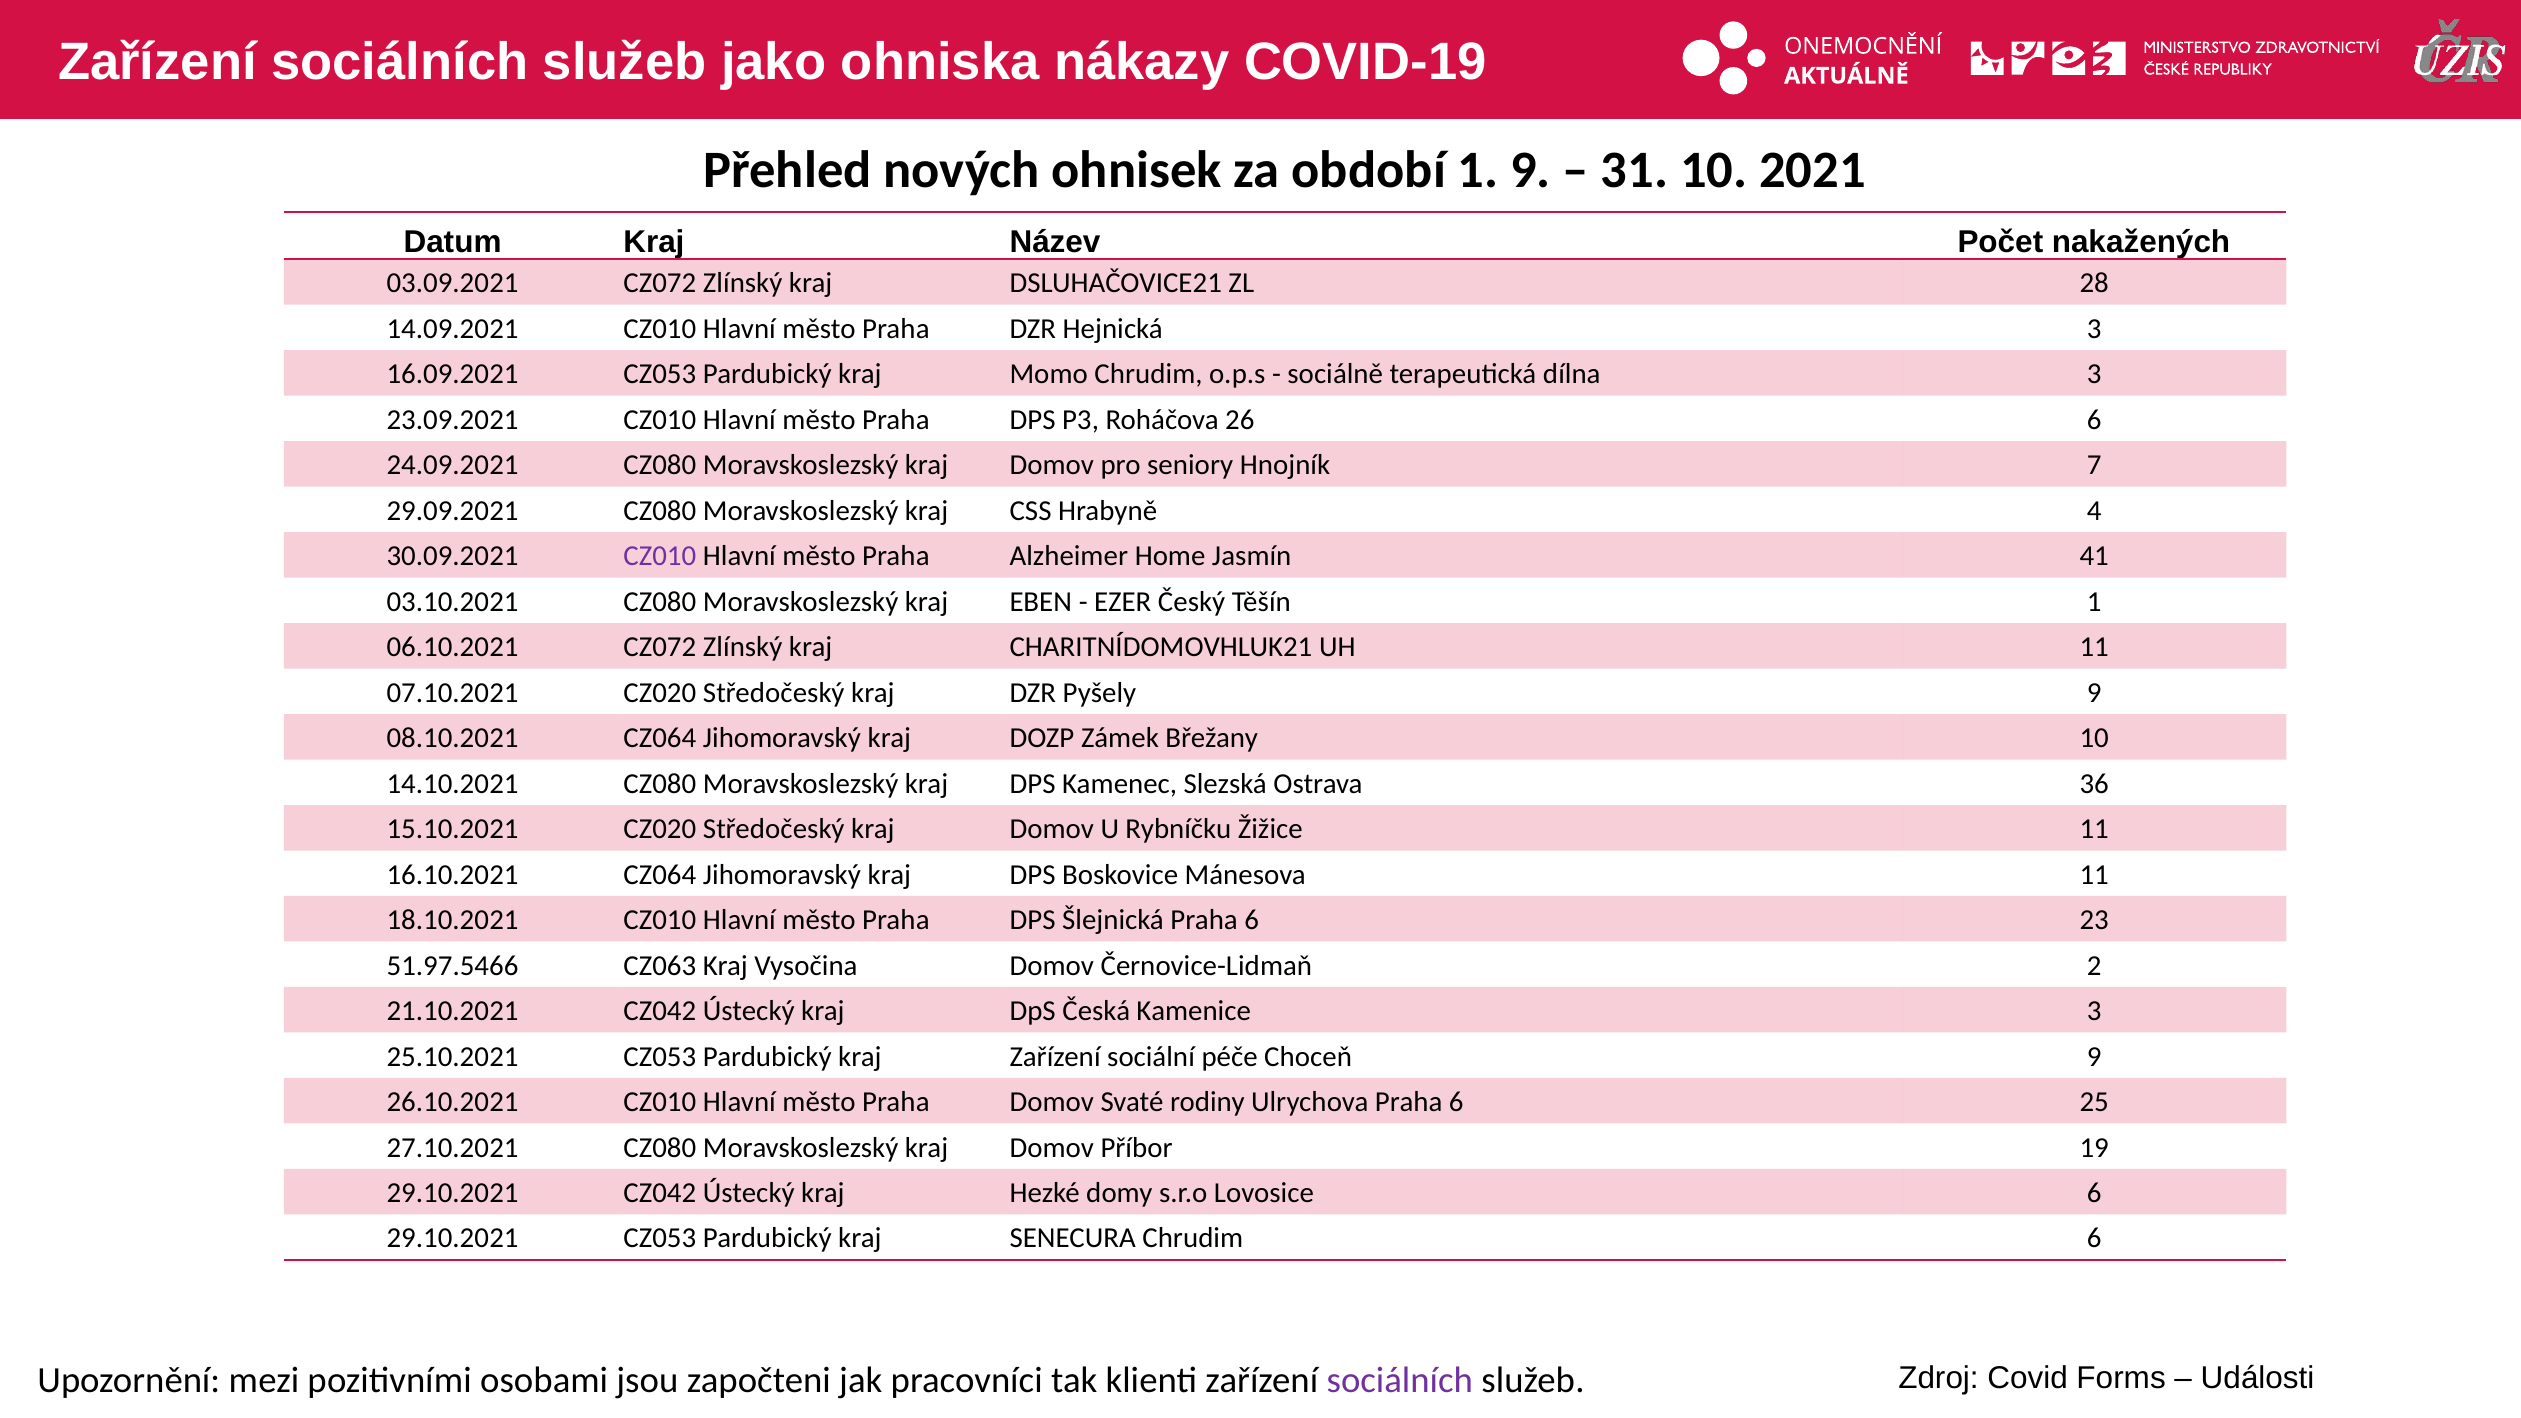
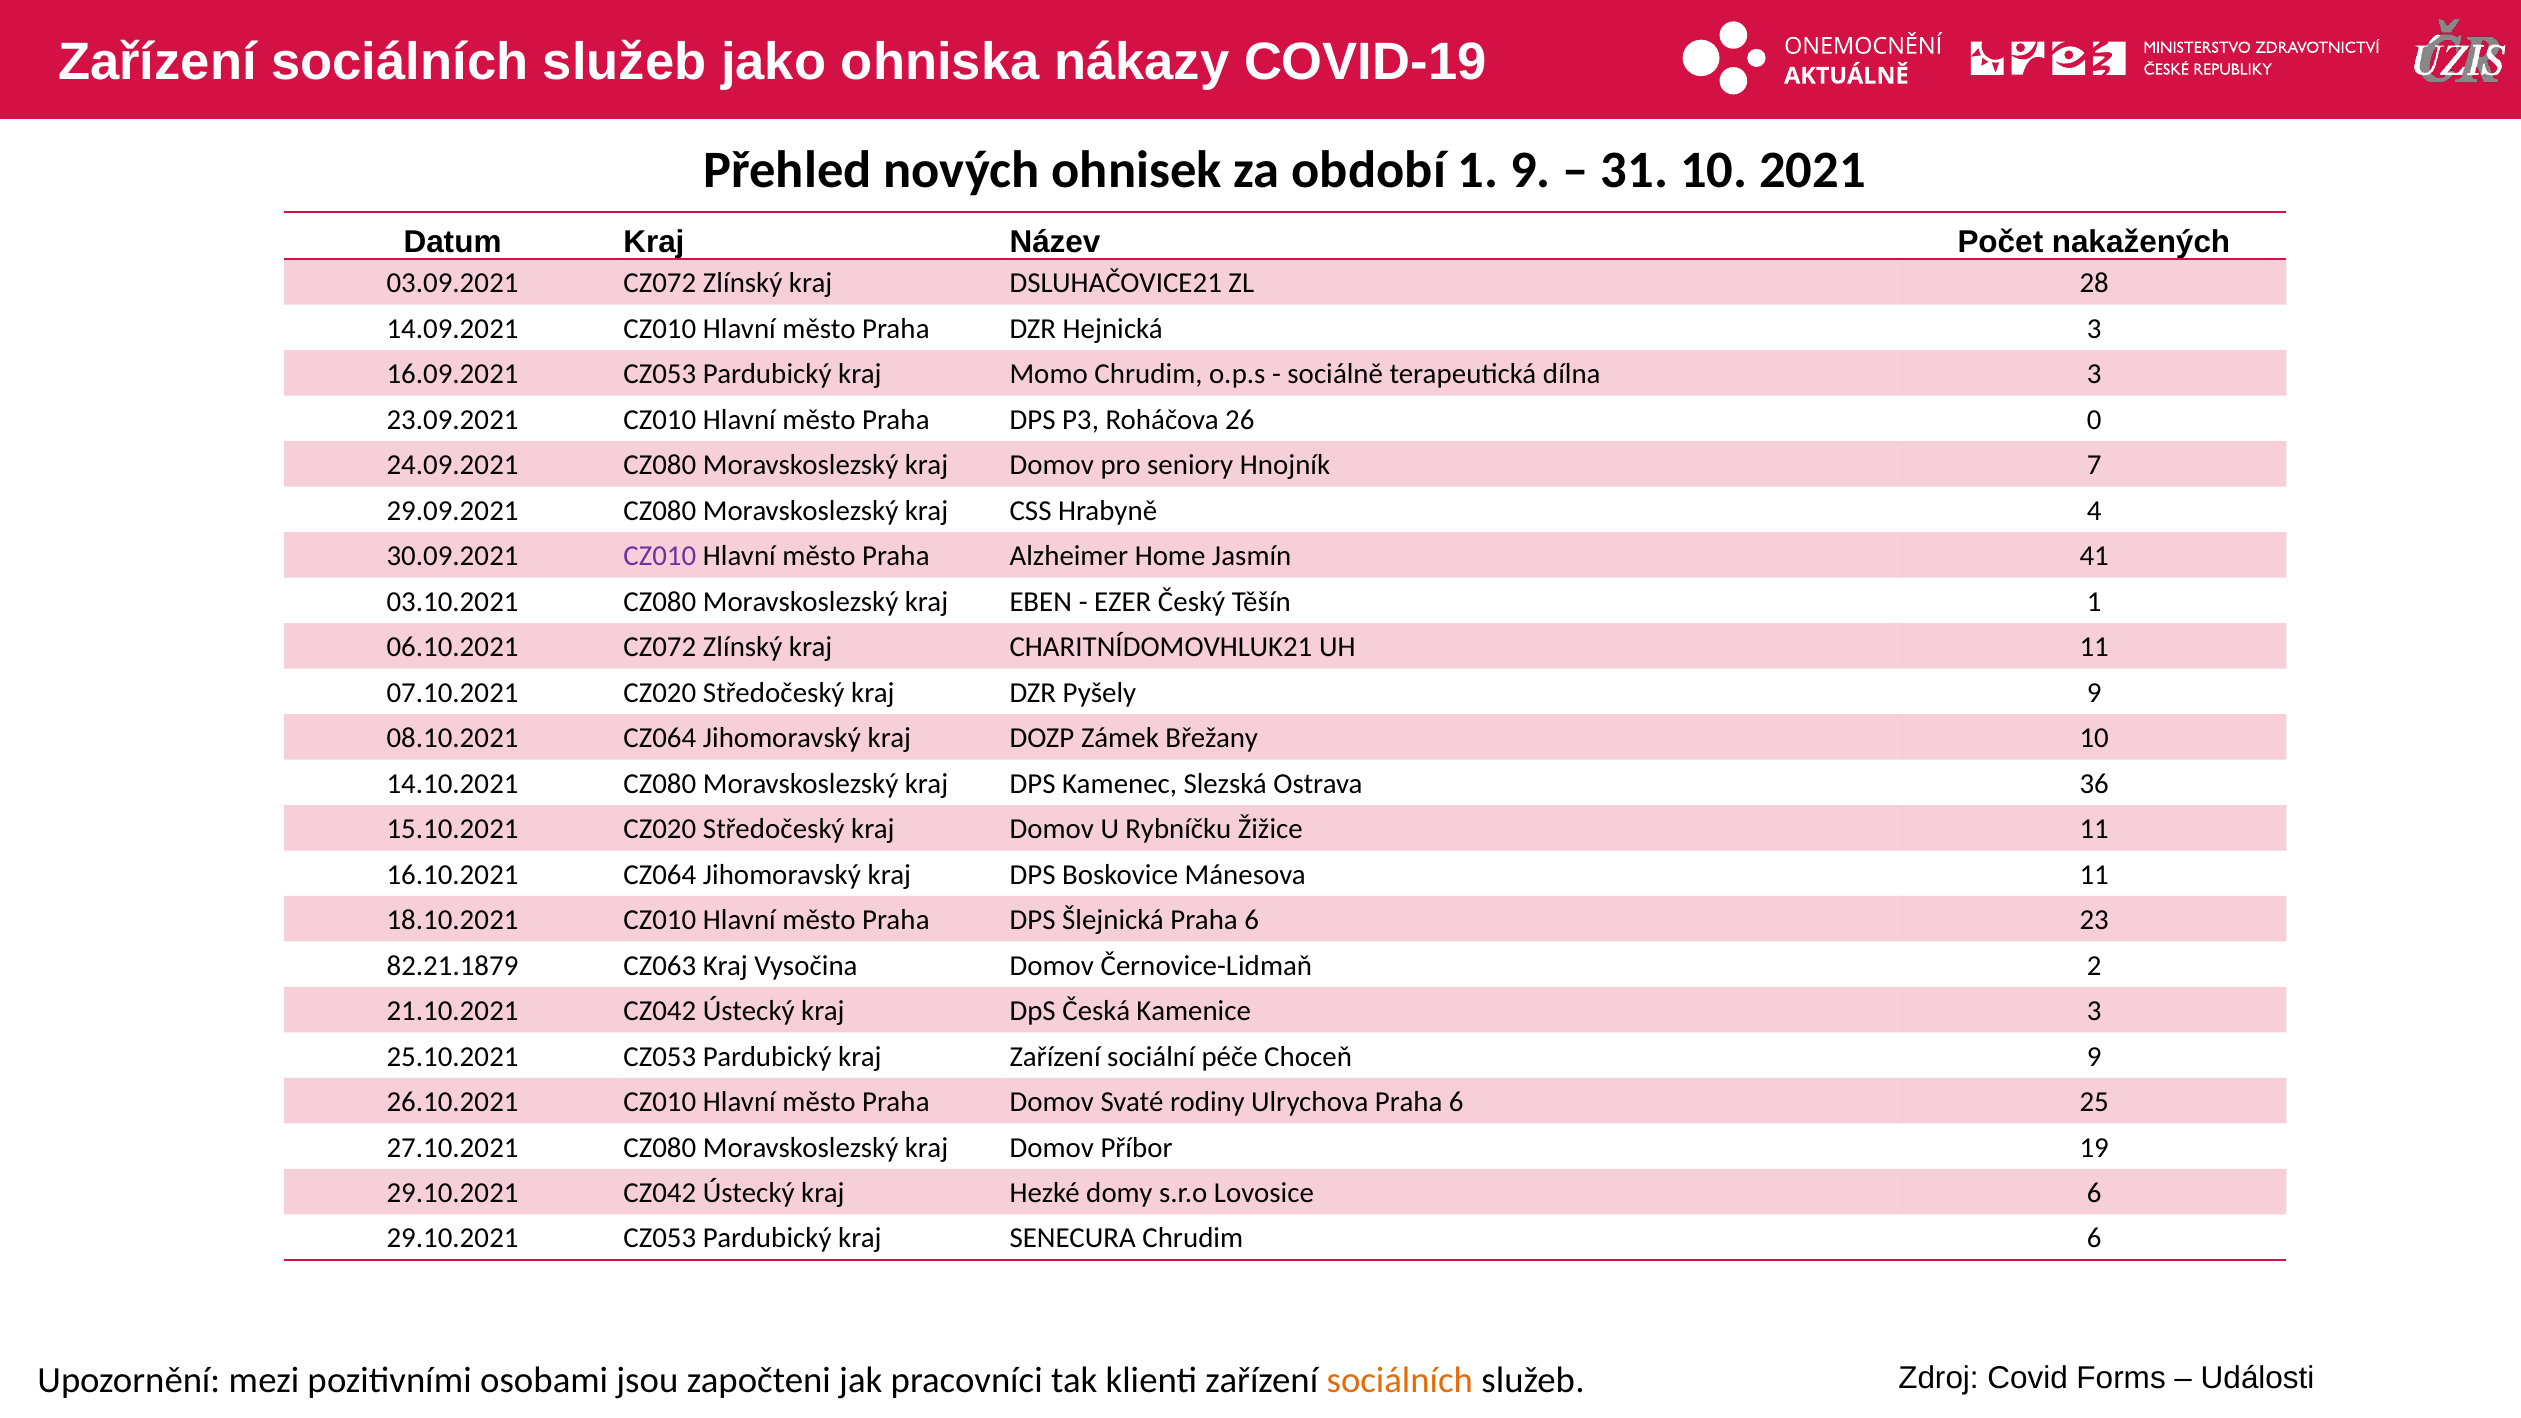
26 6: 6 -> 0
51.97.5466: 51.97.5466 -> 82.21.1879
sociálních at (1400, 1381) colour: purple -> orange
